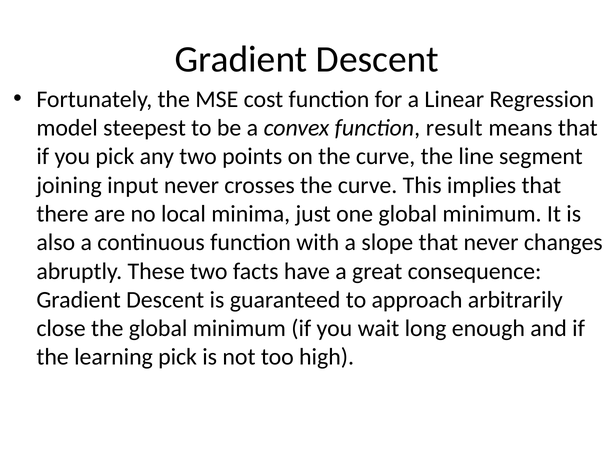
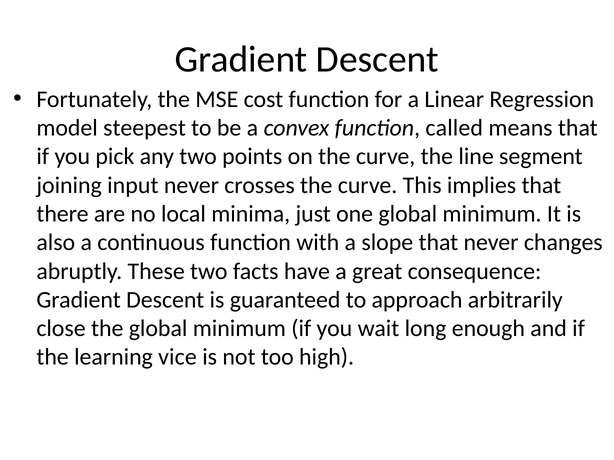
result: result -> called
learning pick: pick -> vice
